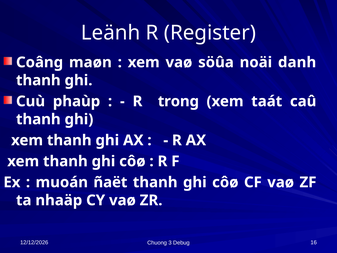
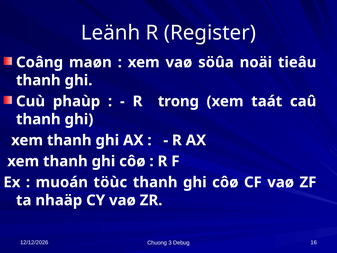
danh: danh -> tieâu
ñaët: ñaët -> töùc
